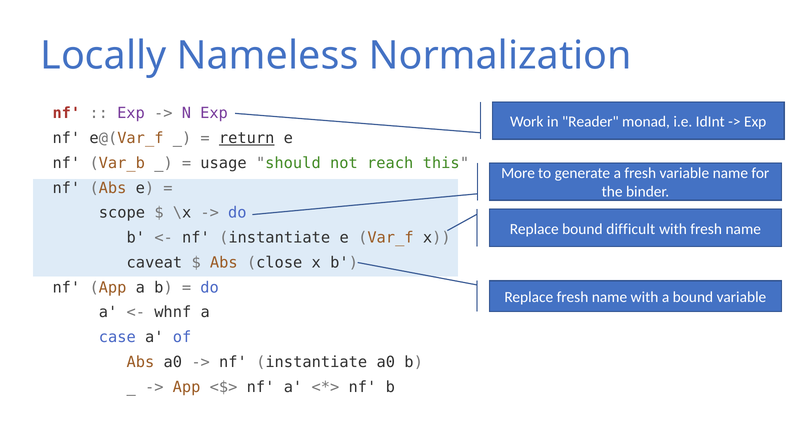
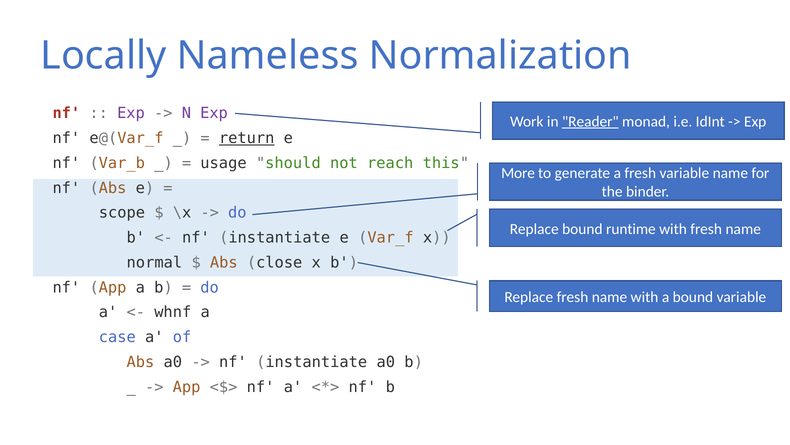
Reader underline: none -> present
difficult: difficult -> runtime
caveat: caveat -> normal
